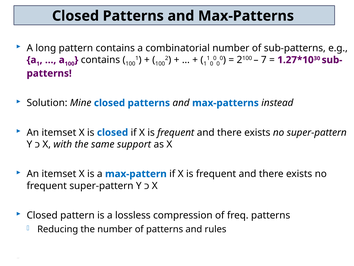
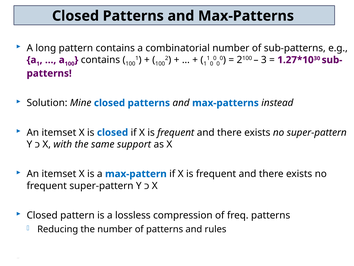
7: 7 -> 3
